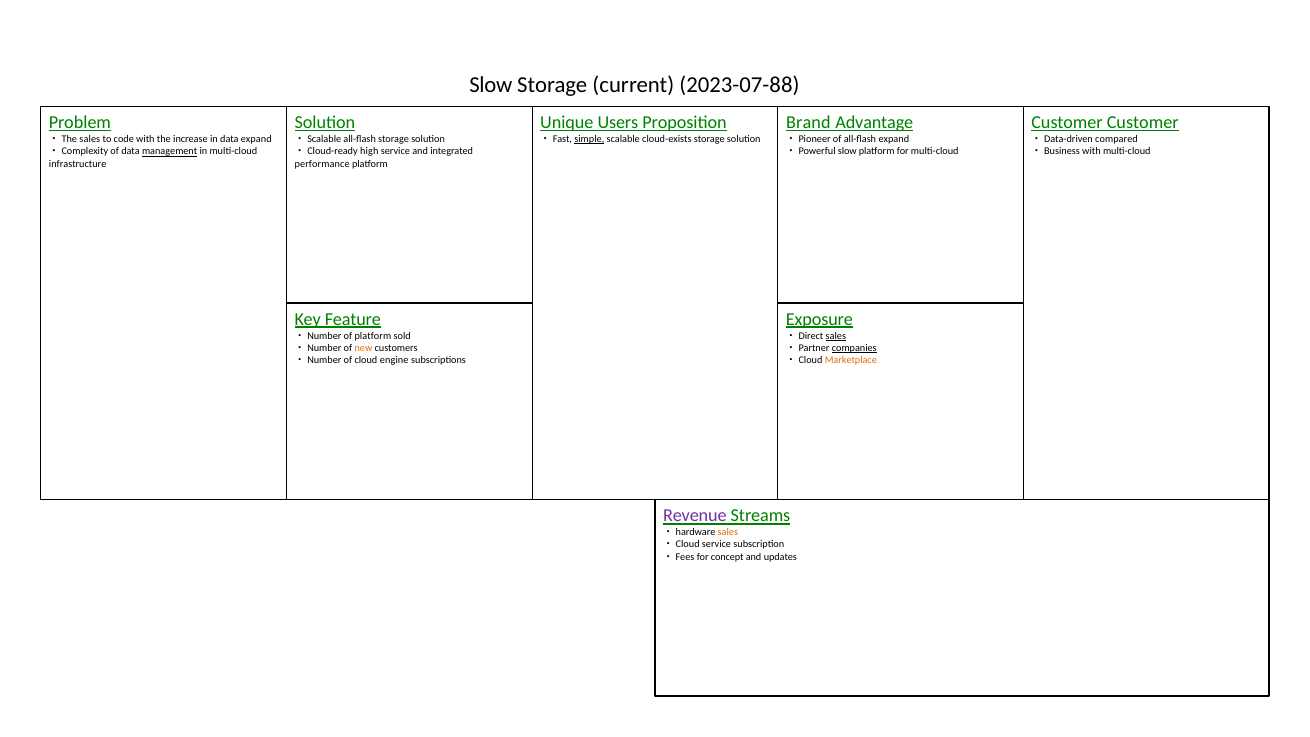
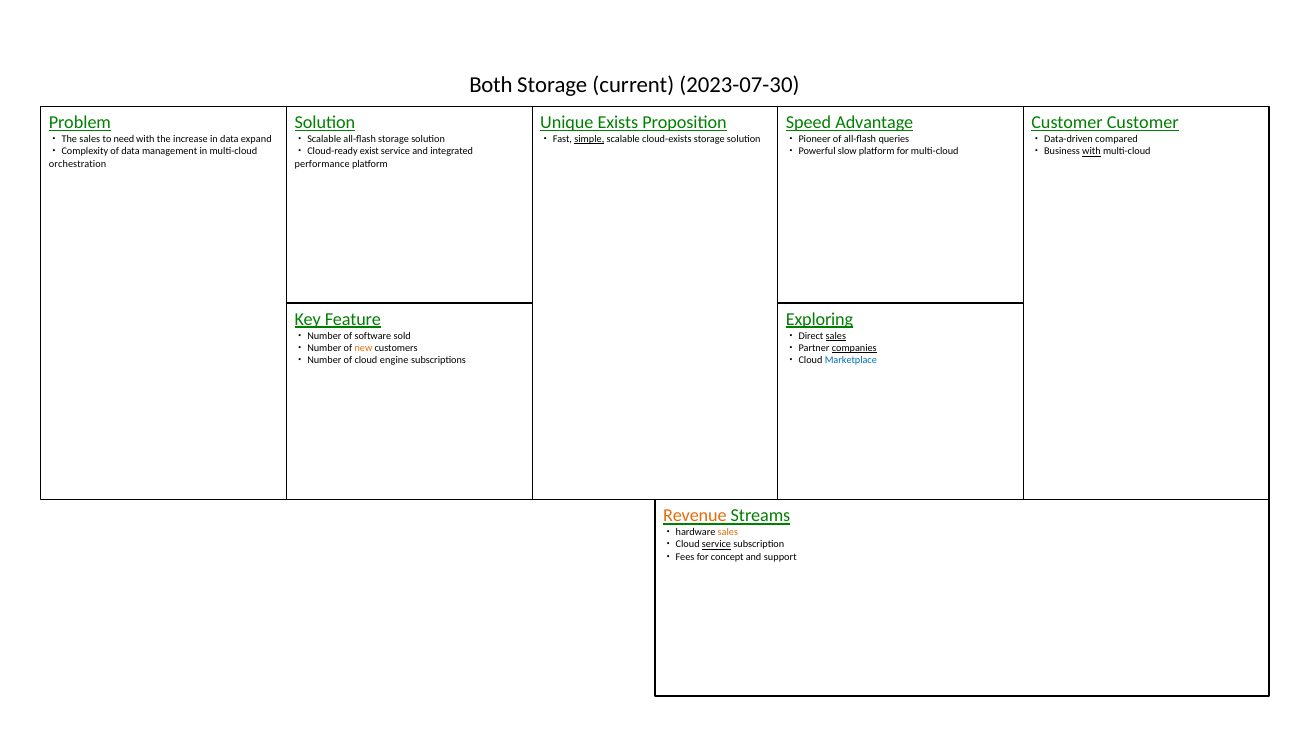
Slow at (491, 85): Slow -> Both
2023-07-88: 2023-07-88 -> 2023-07-30
Users: Users -> Exists
Brand: Brand -> Speed
code: code -> need
all-flash expand: expand -> queries
management underline: present -> none
high: high -> exist
with at (1091, 151) underline: none -> present
infrastructure: infrastructure -> orchestration
Exposure: Exposure -> Exploring
of platform: platform -> software
Marketplace colour: orange -> blue
Revenue colour: purple -> orange
service at (717, 544) underline: none -> present
updates: updates -> support
